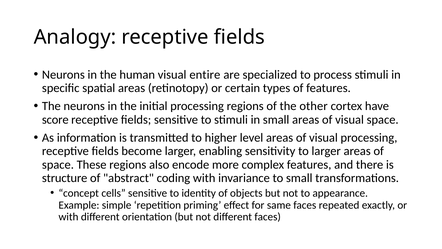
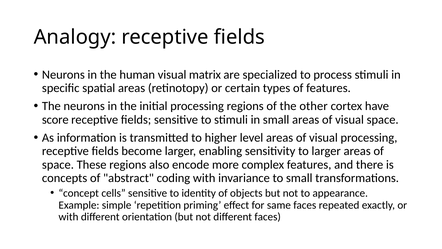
entire: entire -> matrix
structure: structure -> concepts
